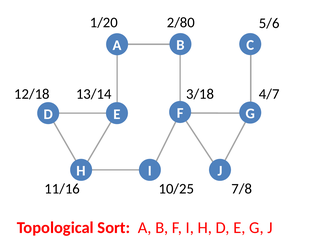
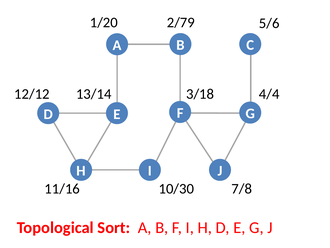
2/80: 2/80 -> 2/79
12/18: 12/18 -> 12/12
4/7: 4/7 -> 4/4
10/25: 10/25 -> 10/30
